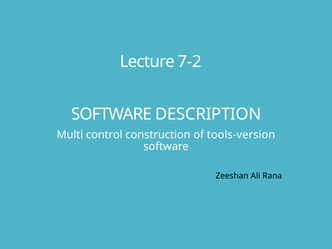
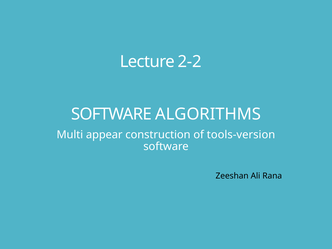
7-2: 7-2 -> 2-2
DESCRIPTION: DESCRIPTION -> ALGORITHMS
control: control -> appear
